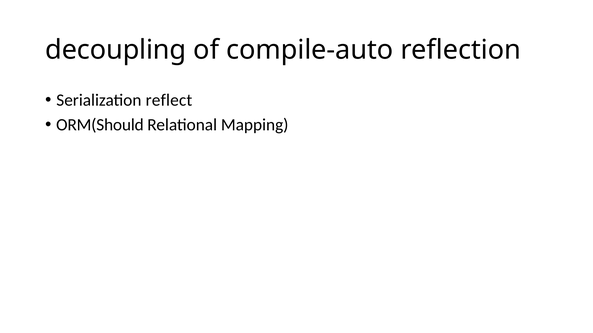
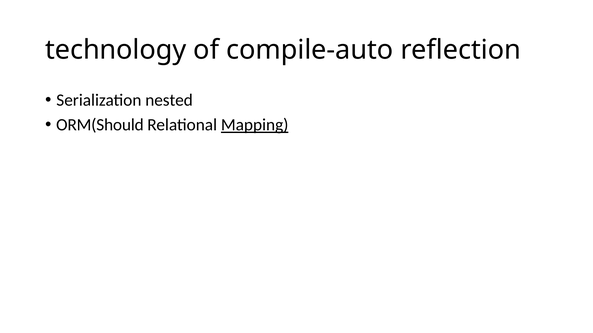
decoupling: decoupling -> technology
reflect: reflect -> nested
Mapping underline: none -> present
